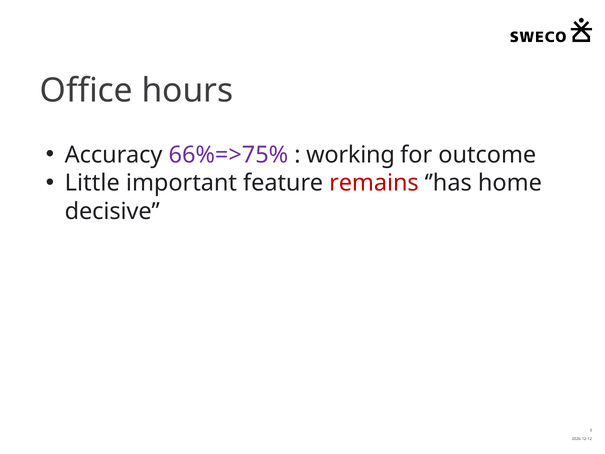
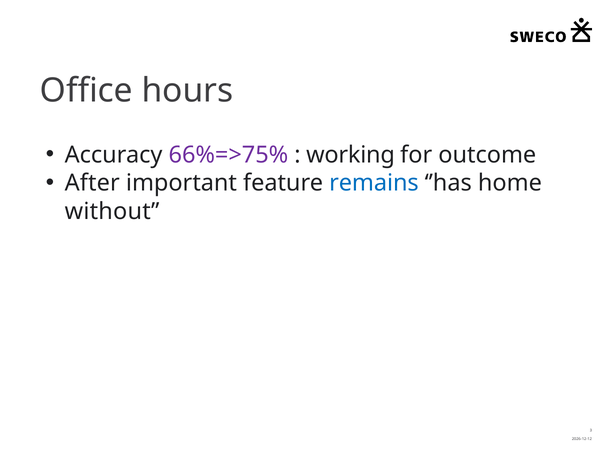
Little: Little -> After
remains colour: red -> blue
decisive: decisive -> without
